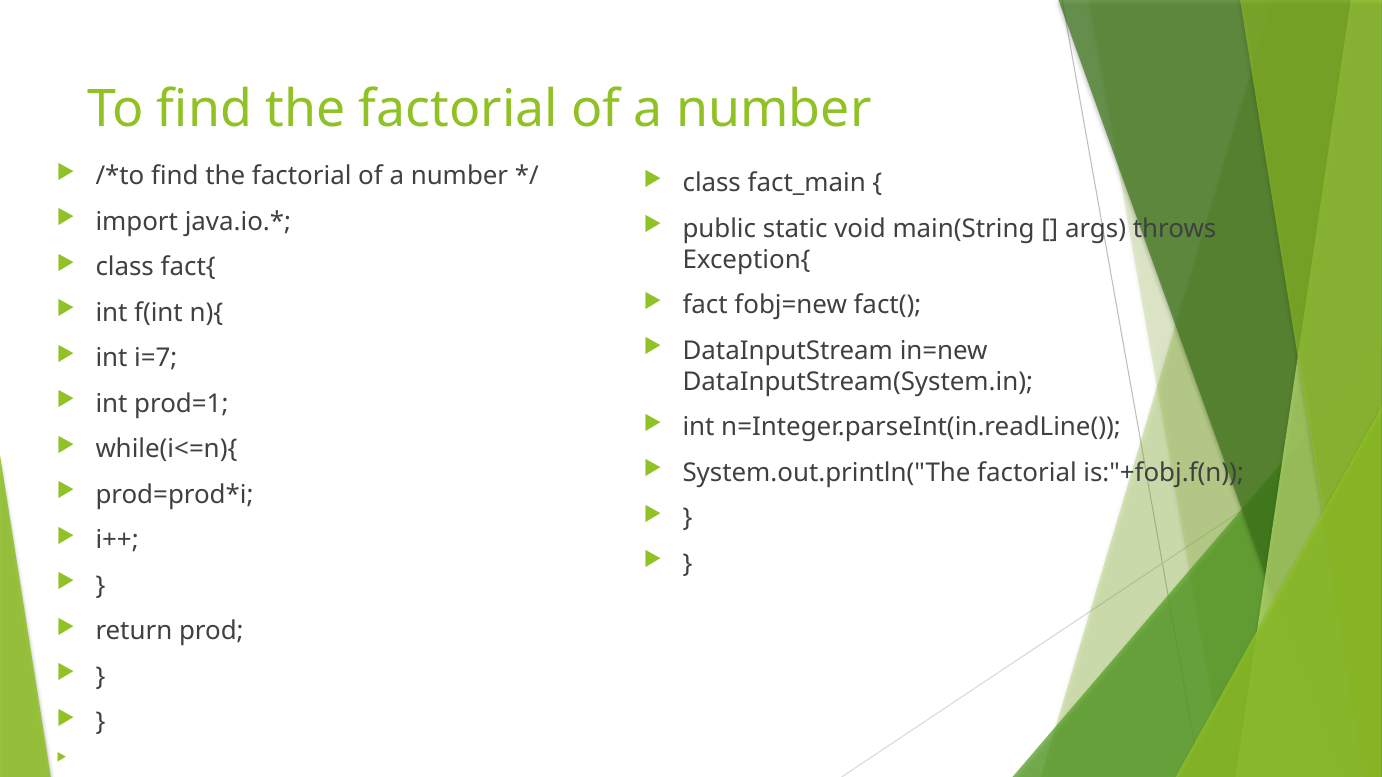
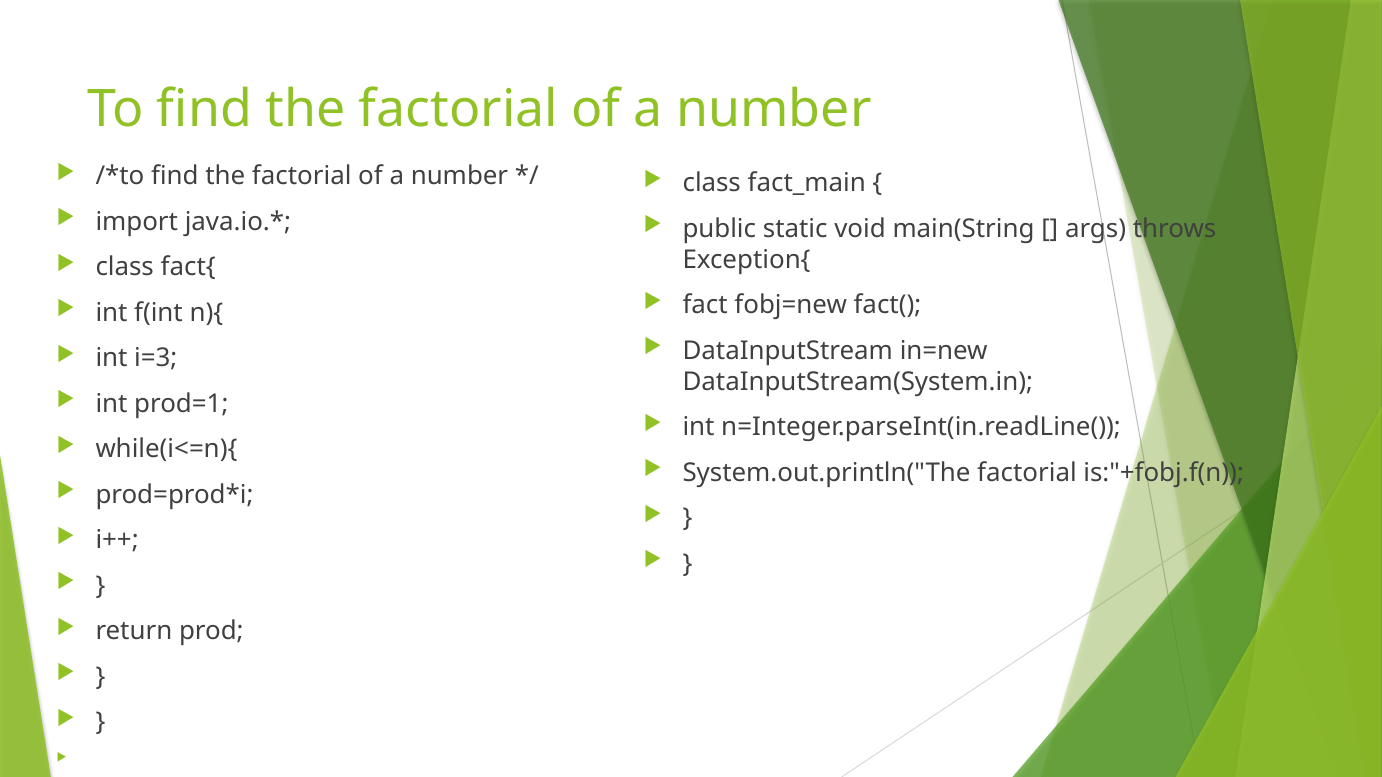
i=7: i=7 -> i=3
